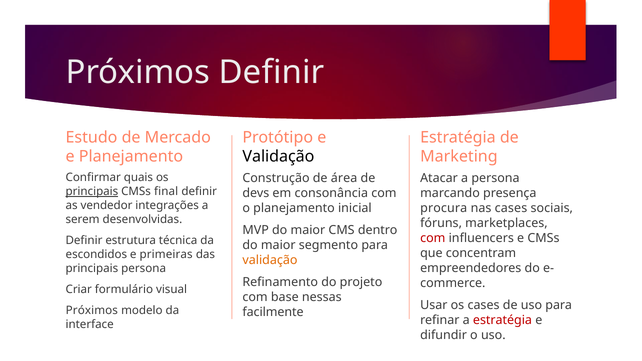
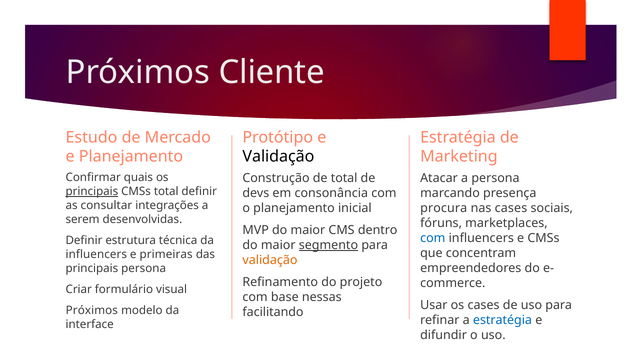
Próximos Definir: Definir -> Cliente
de área: área -> total
CMSs final: final -> total
vendedor: vendedor -> consultar
com at (433, 238) colour: red -> blue
segmento underline: none -> present
escondidos at (96, 254): escondidos -> influencers
facilmente: facilmente -> facilitando
estratégia at (502, 320) colour: red -> blue
